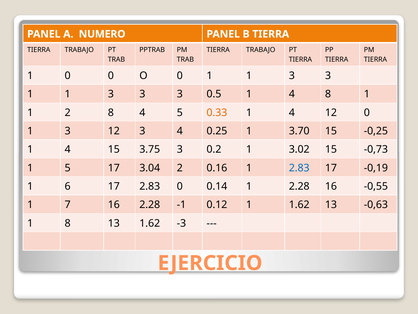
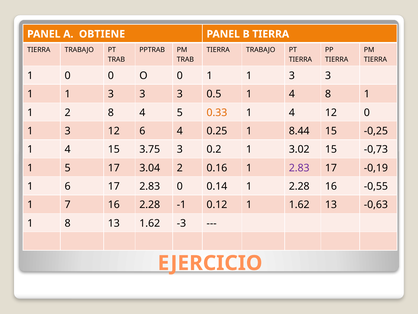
NUMERO: NUMERO -> OBTIENE
12 3: 3 -> 6
3.70: 3.70 -> 8.44
2.83 at (299, 168) colour: blue -> purple
